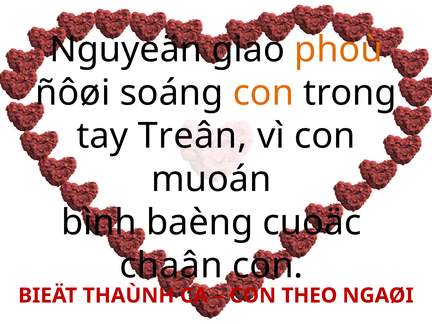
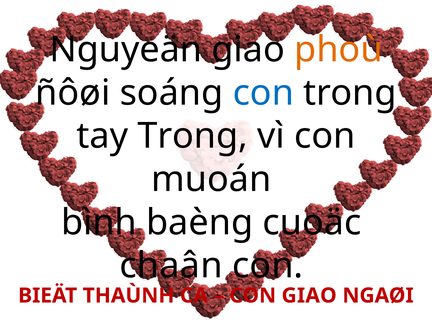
con at (263, 93) colour: orange -> blue
tay Treân: Treân -> Trong
CON THEO: THEO -> GIAO
